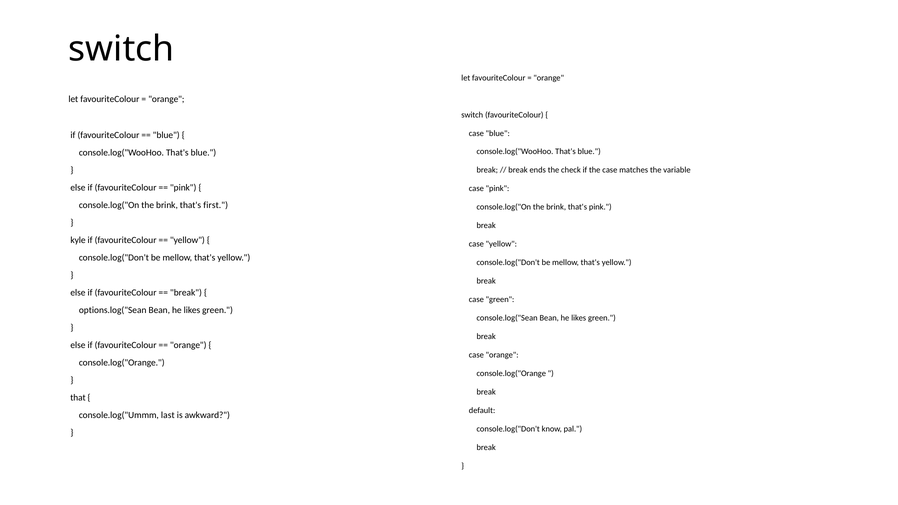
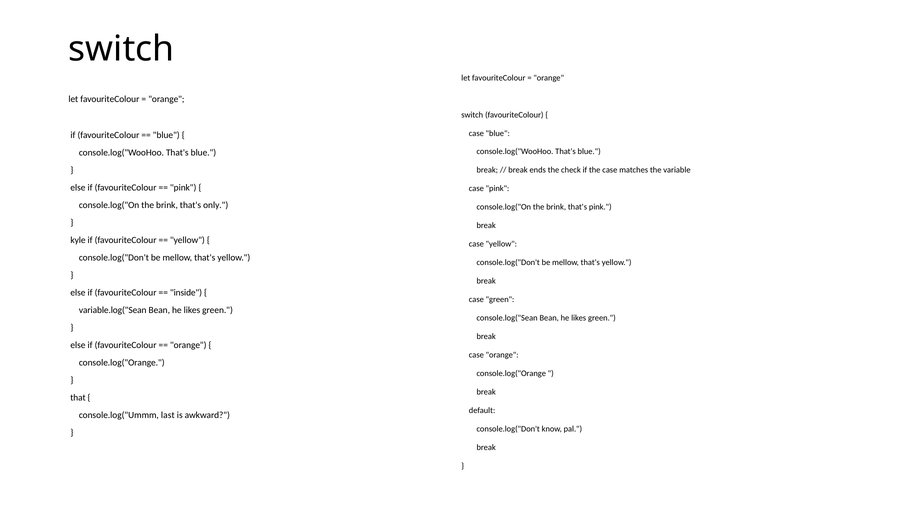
first: first -> only
break at (186, 293): break -> inside
options.log("Sean: options.log("Sean -> variable.log("Sean
